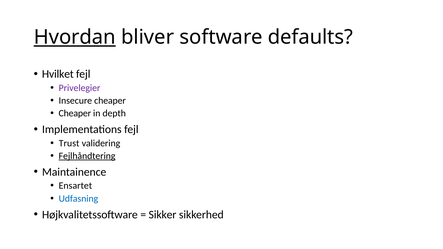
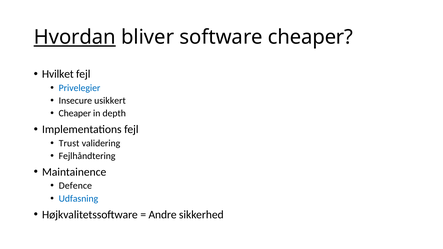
software defaults: defaults -> cheaper
Privelegier colour: purple -> blue
Insecure cheaper: cheaper -> usikkert
Fejlhåndtering underline: present -> none
Ensartet: Ensartet -> Defence
Sikker: Sikker -> Andre
